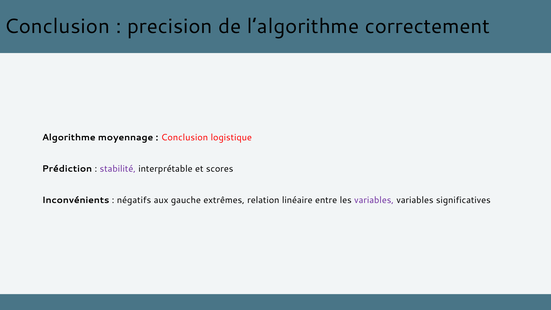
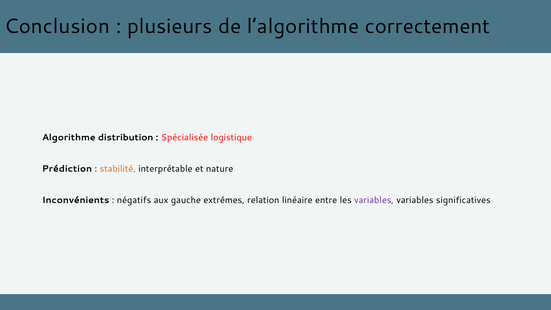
precision: precision -> plusieurs
moyennage: moyennage -> distribution
Conclusion at (185, 138): Conclusion -> Spécialisée
stabilité colour: purple -> orange
scores: scores -> nature
